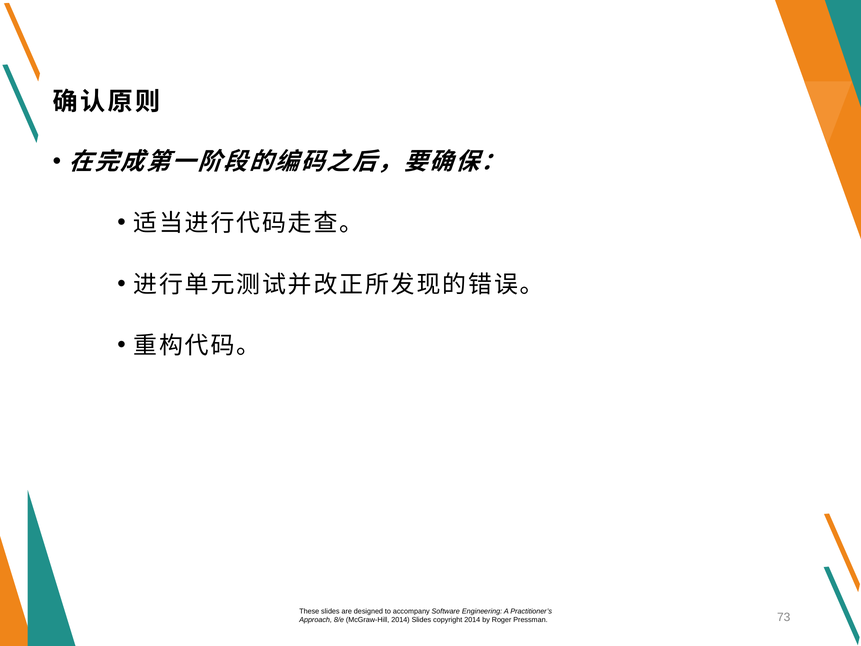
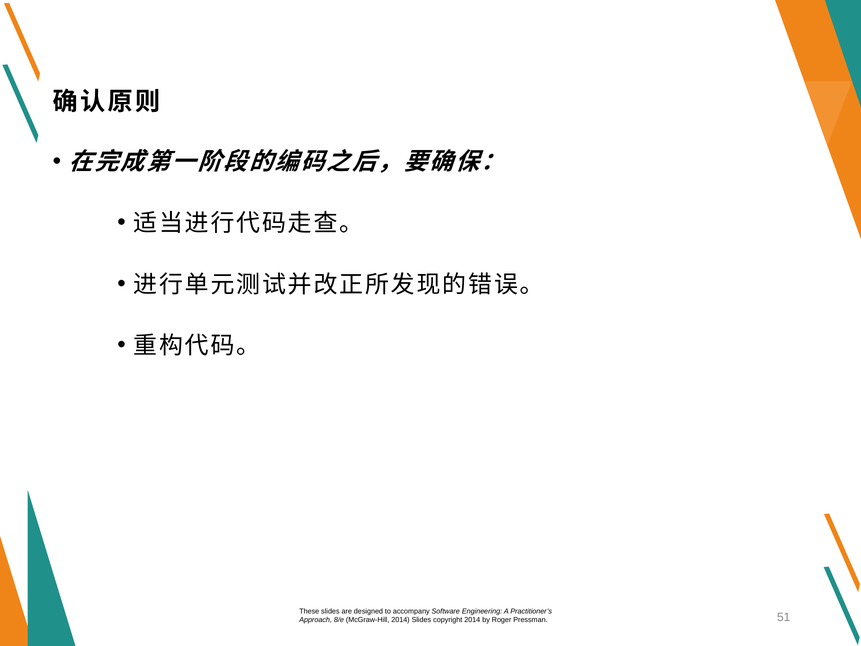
73: 73 -> 51
